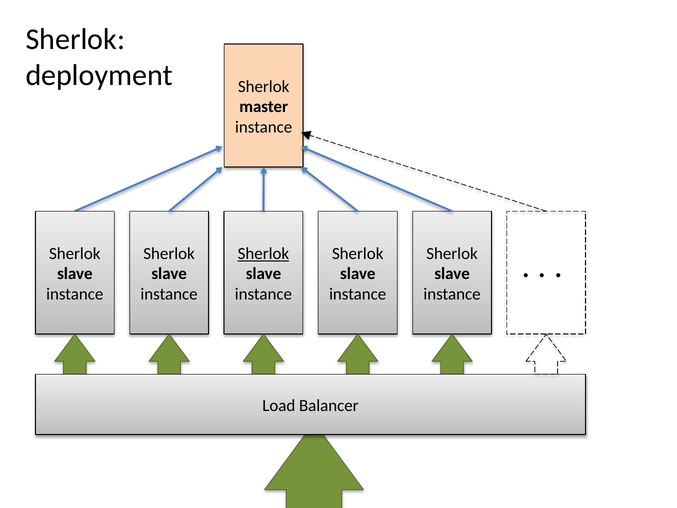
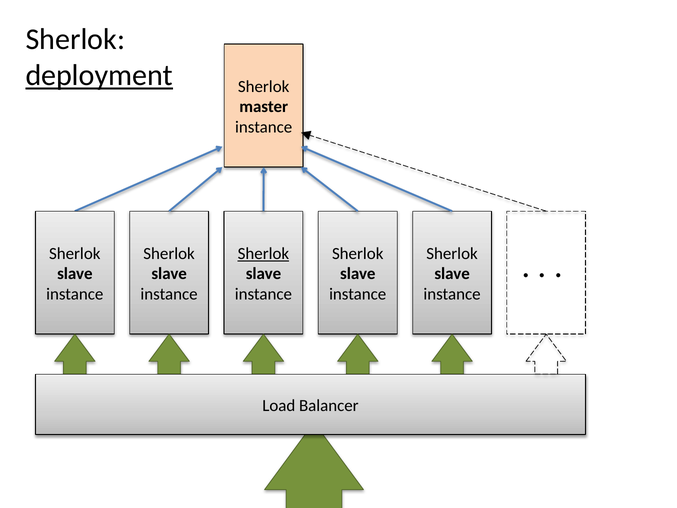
deployment underline: none -> present
